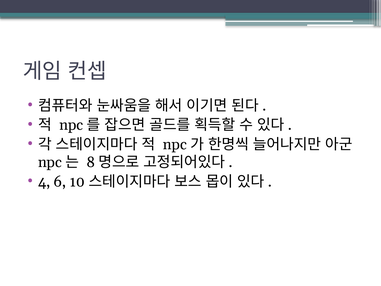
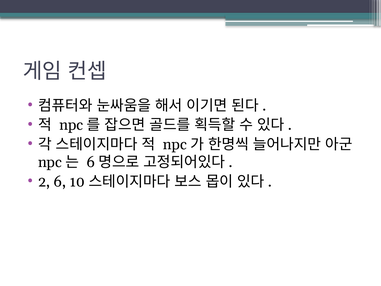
8 at (91, 162): 8 -> 6
4: 4 -> 2
